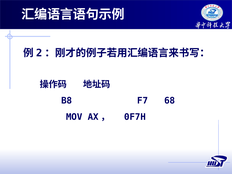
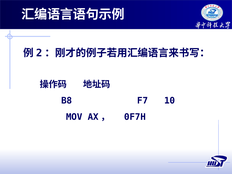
68: 68 -> 10
